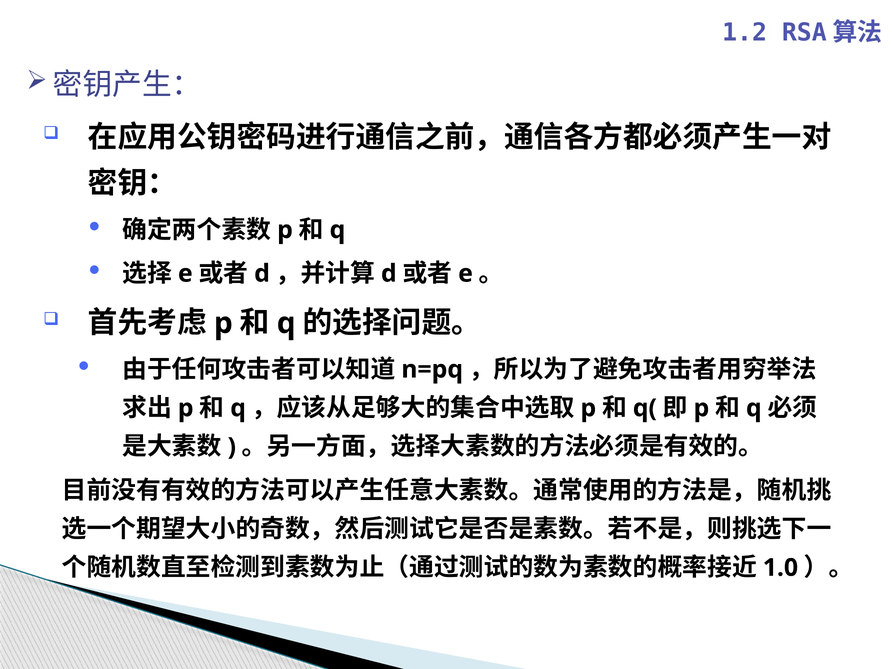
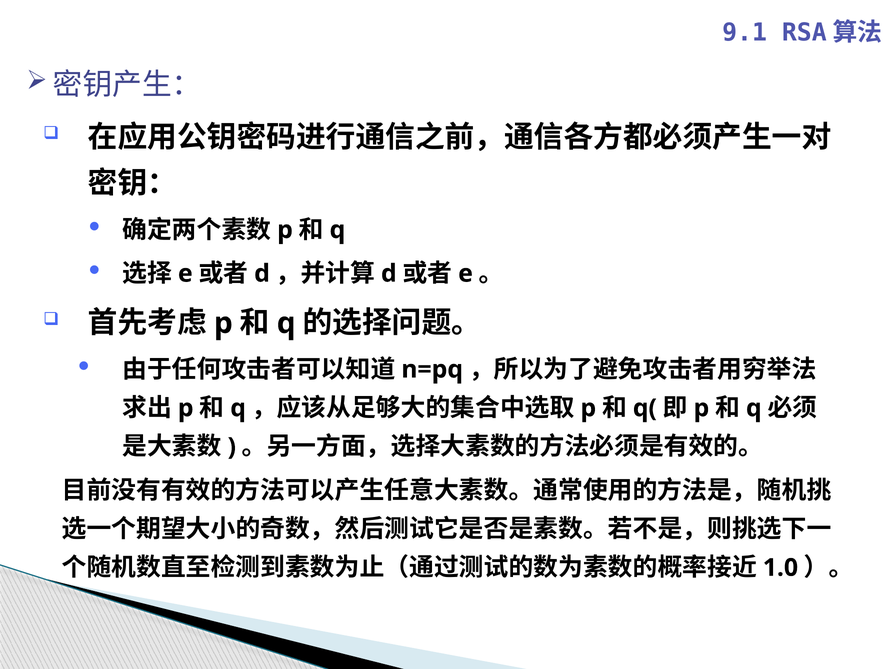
1.2: 1.2 -> 9.1
